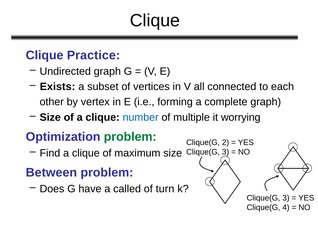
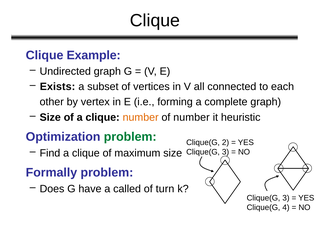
Practice: Practice -> Example
number at (141, 117) colour: blue -> orange
of multiple: multiple -> number
worrying: worrying -> heuristic
Between: Between -> Formally
